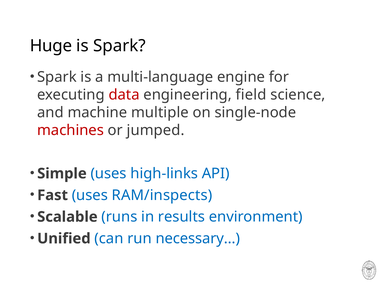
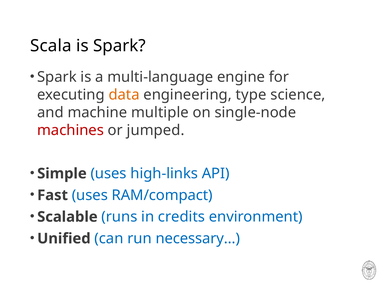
Huge: Huge -> Scala
data colour: red -> orange
field: field -> type
RAM/inspects: RAM/inspects -> RAM/compact
results: results -> credits
